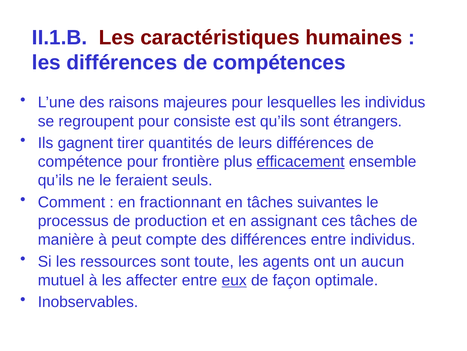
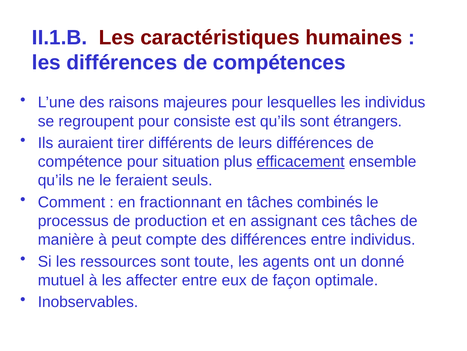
gagnent: gagnent -> auraient
quantités: quantités -> différents
frontière: frontière -> situation
suivantes: suivantes -> combinés
aucun: aucun -> donné
eux underline: present -> none
